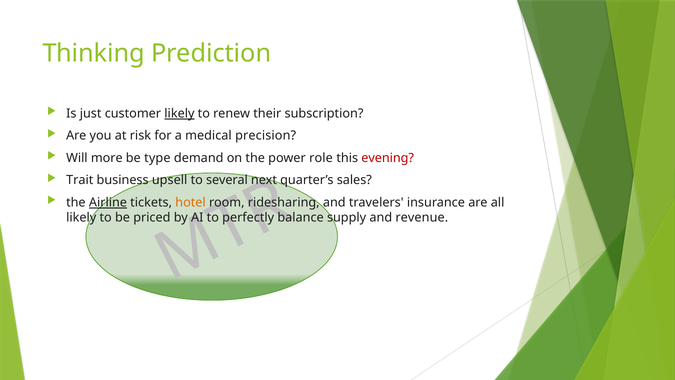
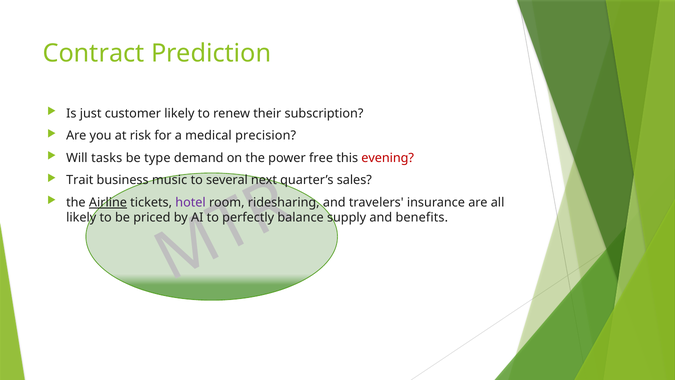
Thinking: Thinking -> Contract
likely at (179, 113) underline: present -> none
more: more -> tasks
role: role -> free
upsell: upsell -> music
hotel colour: orange -> purple
revenue: revenue -> benefits
